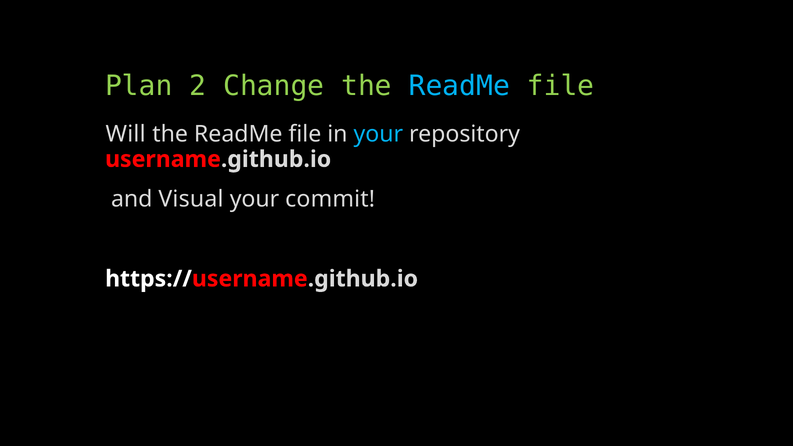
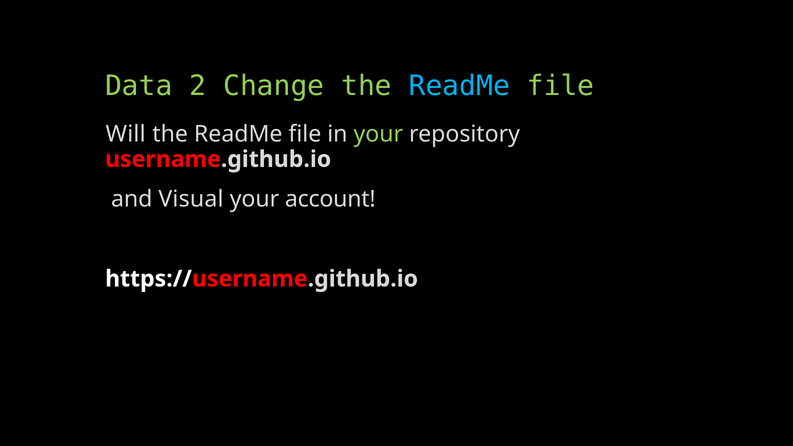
Plan: Plan -> Data
your at (378, 134) colour: light blue -> light green
commit: commit -> account
